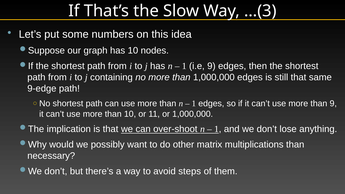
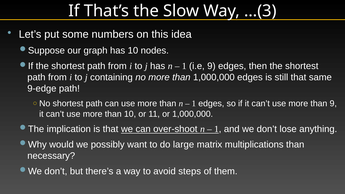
other: other -> large
